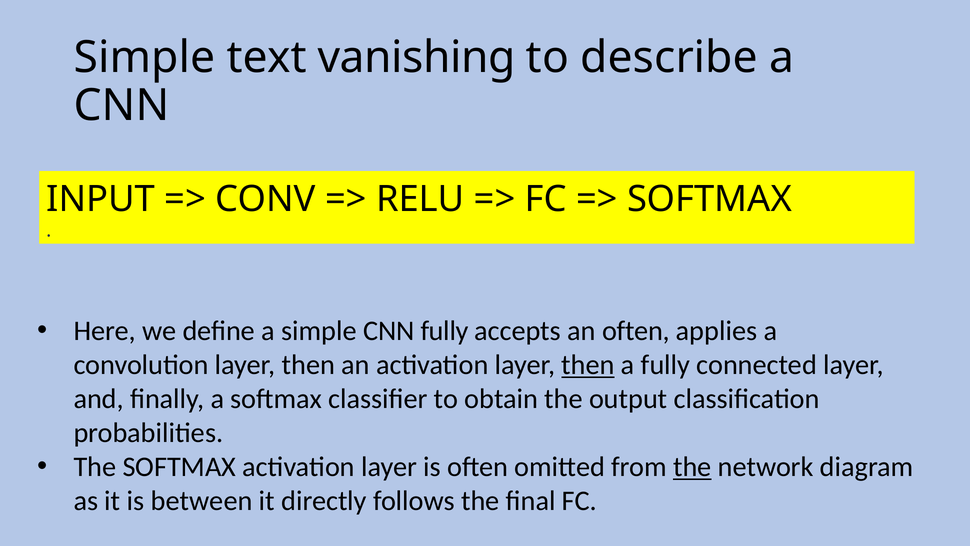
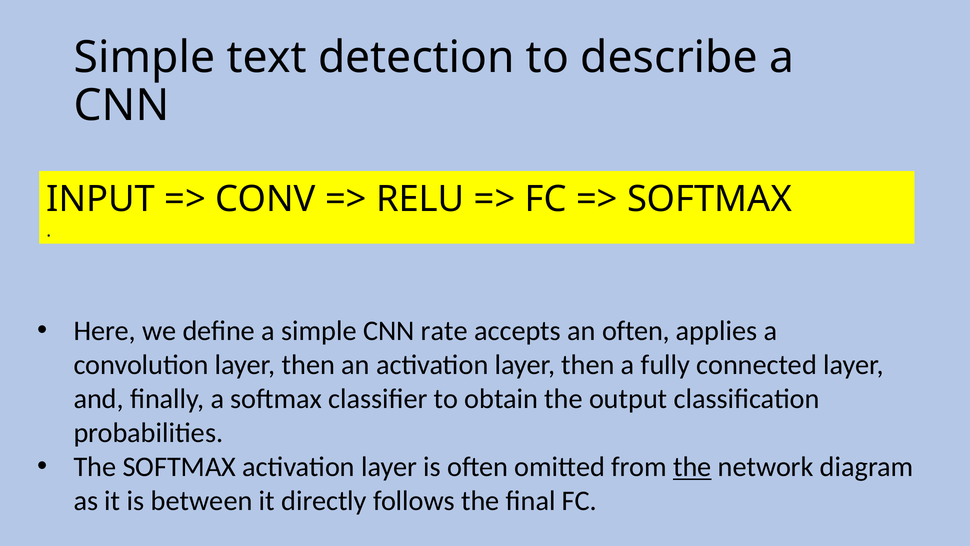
vanishing: vanishing -> detection
CNN fully: fully -> rate
then at (588, 365) underline: present -> none
